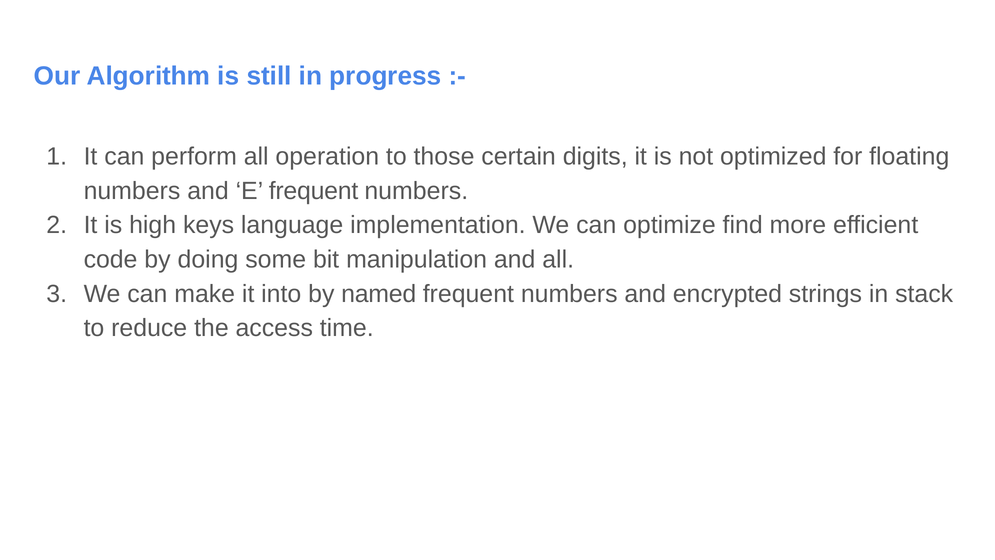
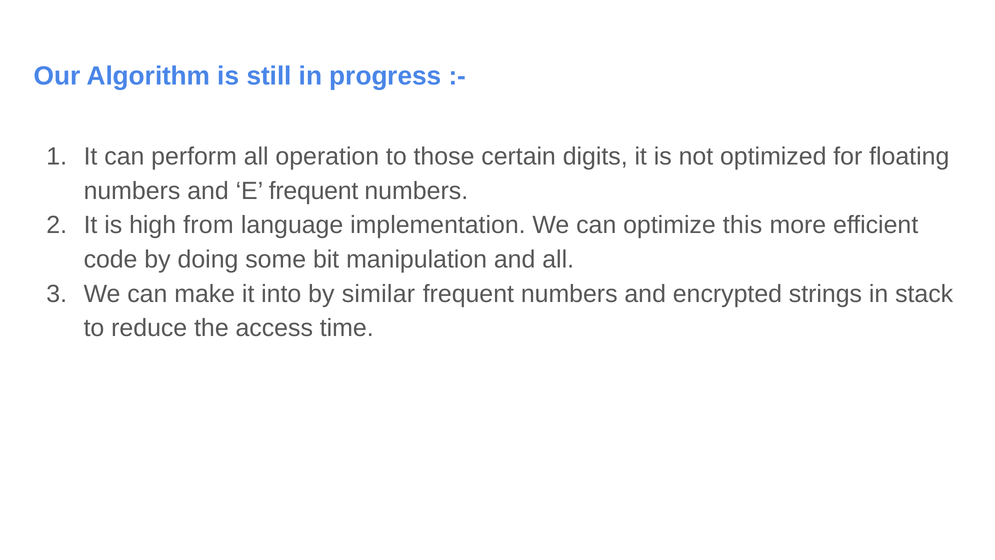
keys: keys -> from
find: find -> this
named: named -> similar
